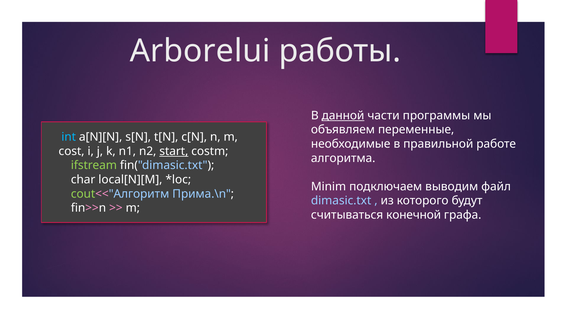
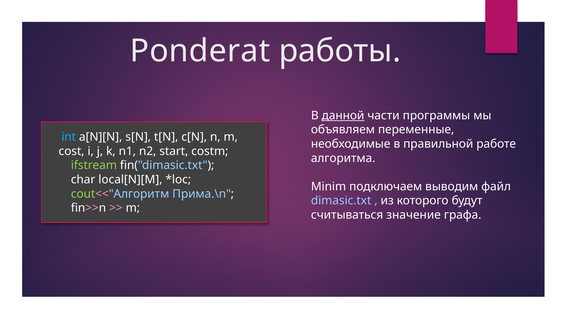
Arborelui: Arborelui -> Ponderat
start underline: present -> none
конечной: конечной -> значение
